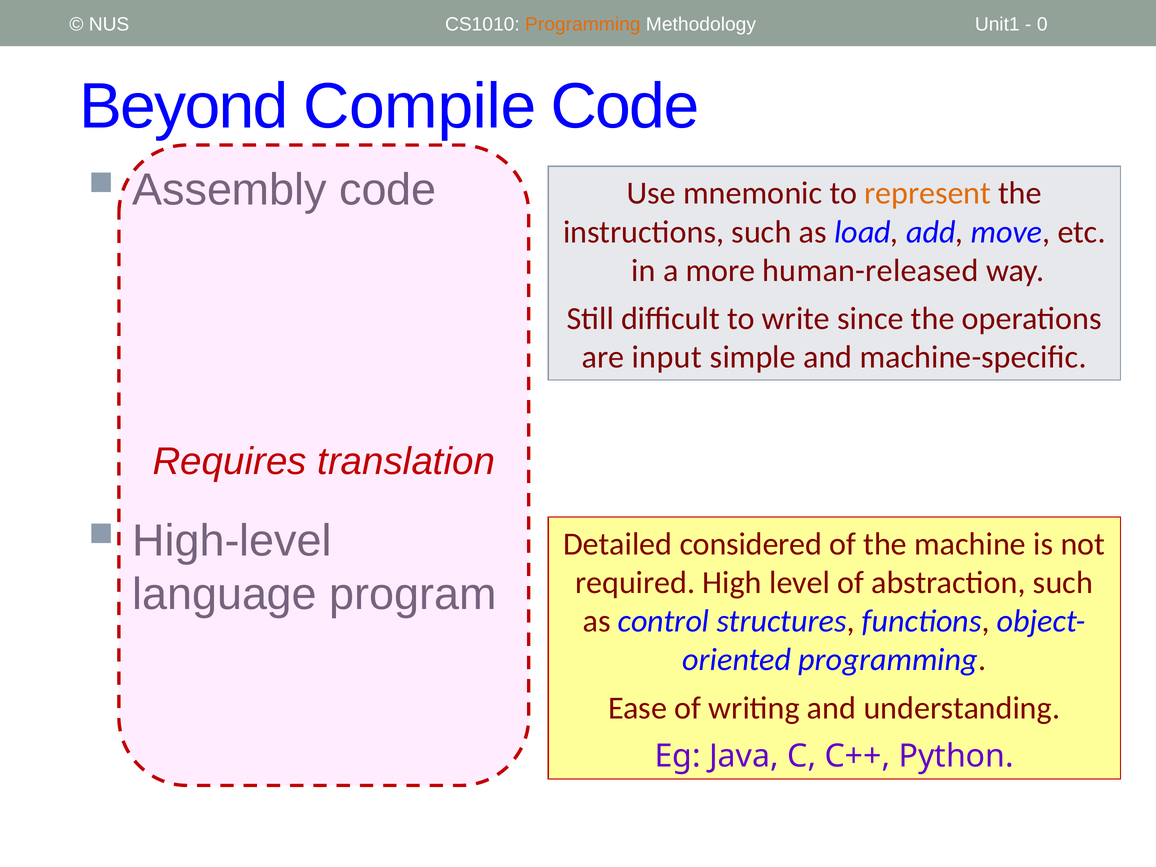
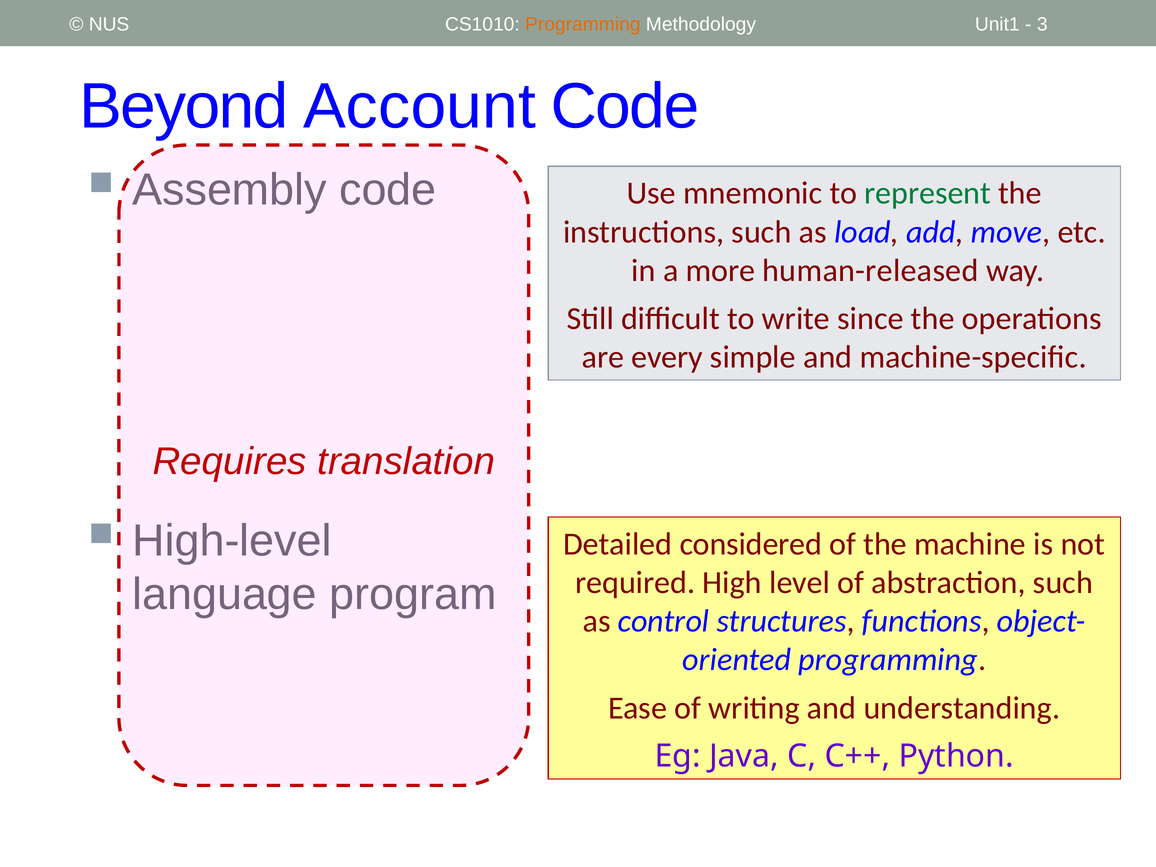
0: 0 -> 3
Compile: Compile -> Account
represent colour: orange -> green
input: input -> every
